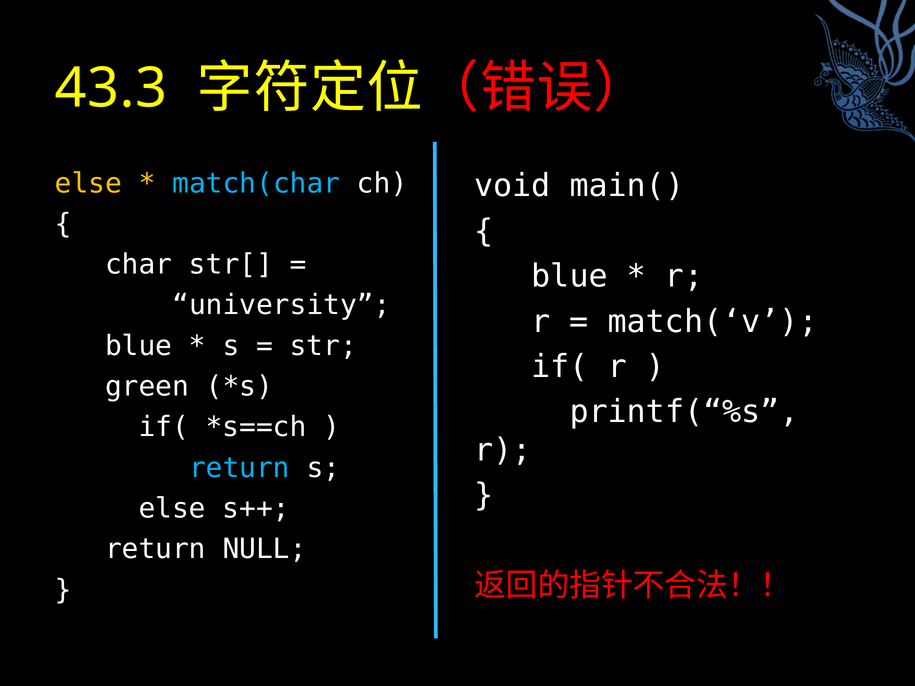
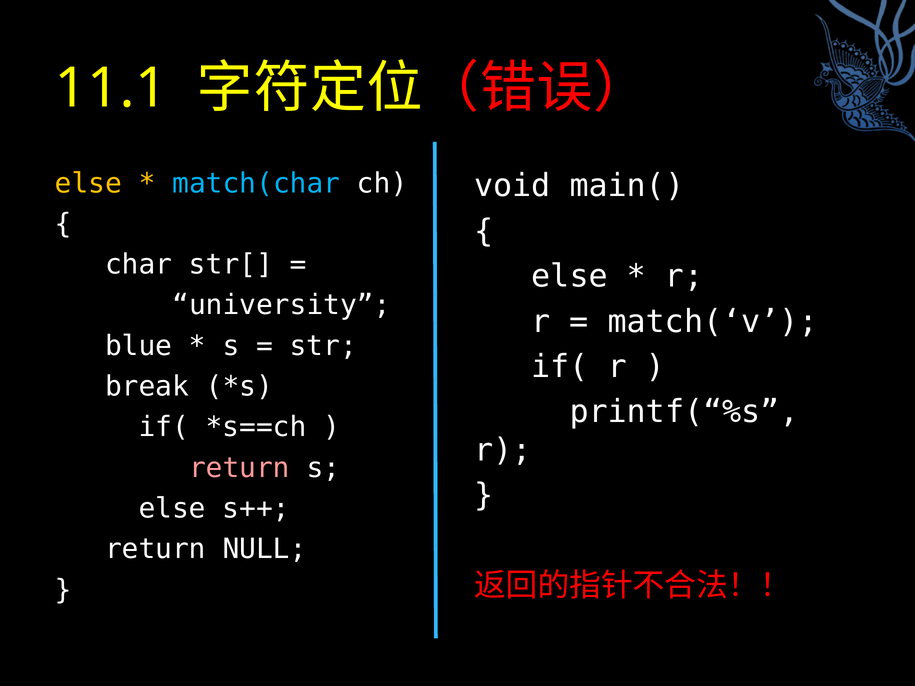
43.3: 43.3 -> 11.1
blue at (570, 276): blue -> else
green: green -> break
return at (239, 468) colour: light blue -> pink
